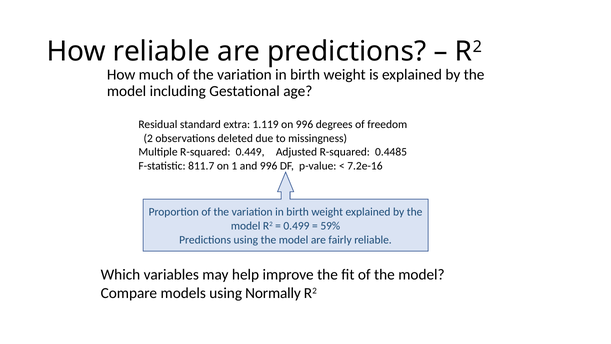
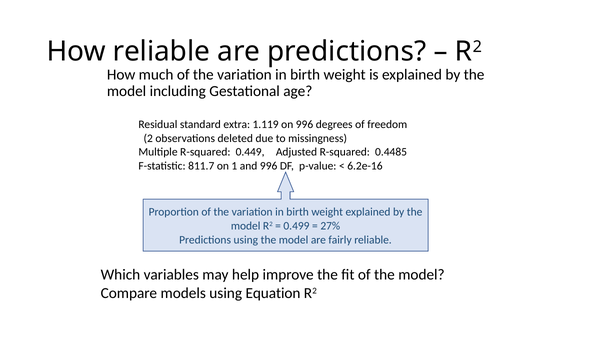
7.2e-16: 7.2e-16 -> 6.2e-16
59%: 59% -> 27%
Normally: Normally -> Equation
